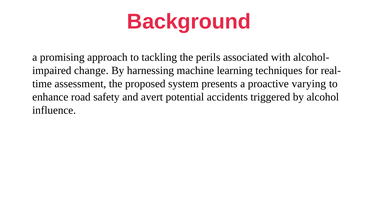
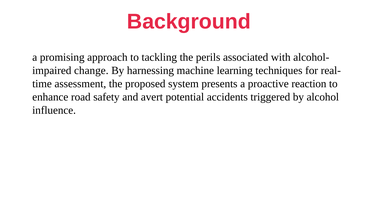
varying: varying -> reaction
